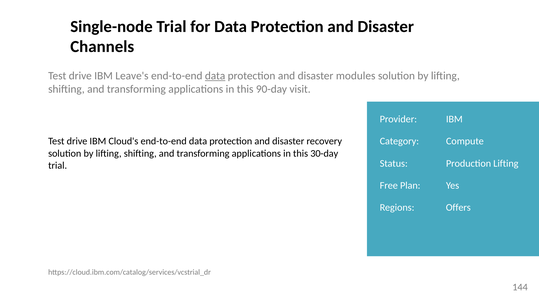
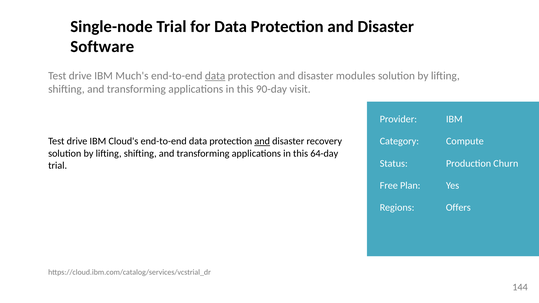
Channels: Channels -> Software
Leave's: Leave's -> Much's
and at (262, 141) underline: none -> present
30-day: 30-day -> 64-day
Production Lifting: Lifting -> Churn
